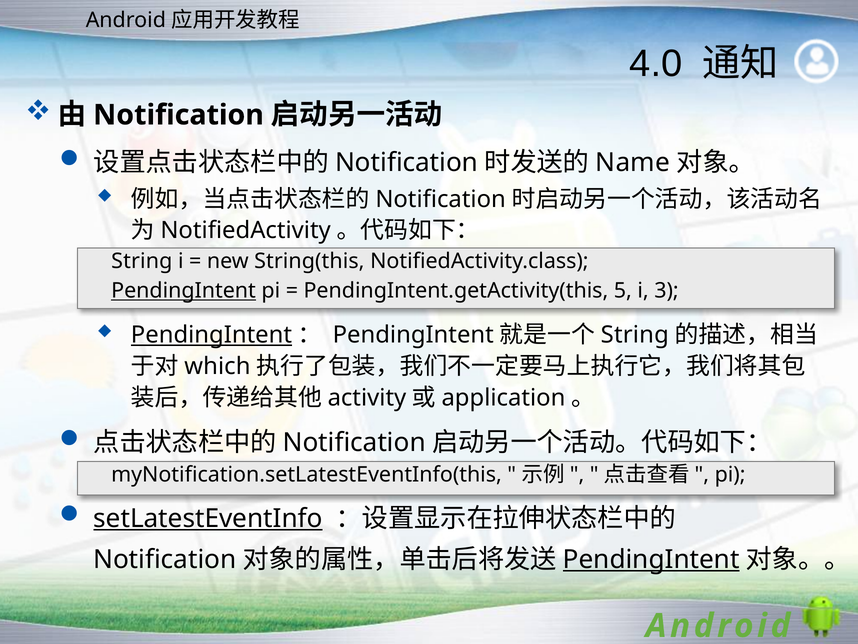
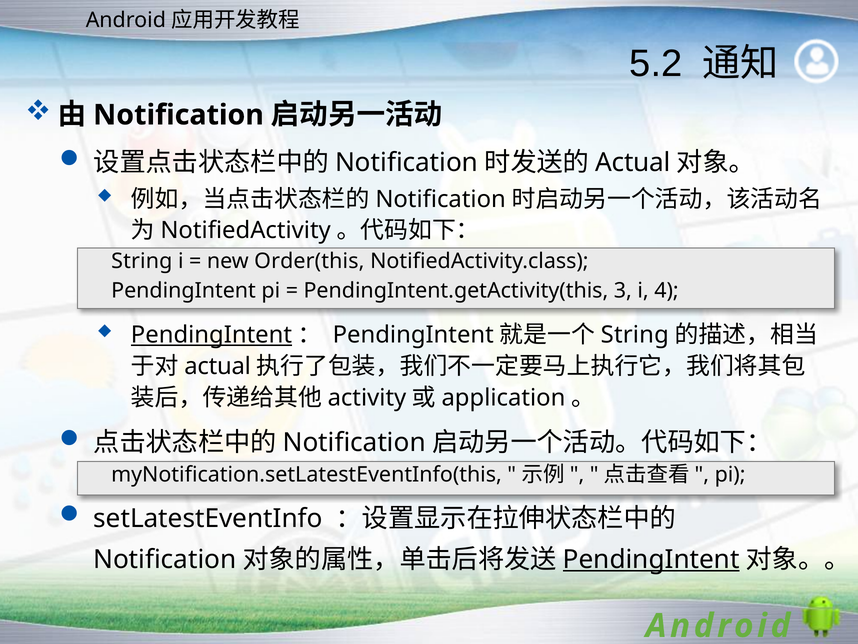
4.0: 4.0 -> 5.2
Name at (633, 163): Name -> Actual
String(this: String(this -> Order(this
PendingIntent at (184, 291) underline: present -> none
5: 5 -> 3
3: 3 -> 4
which at (217, 366): which -> actual
setLatestEventInfo underline: present -> none
